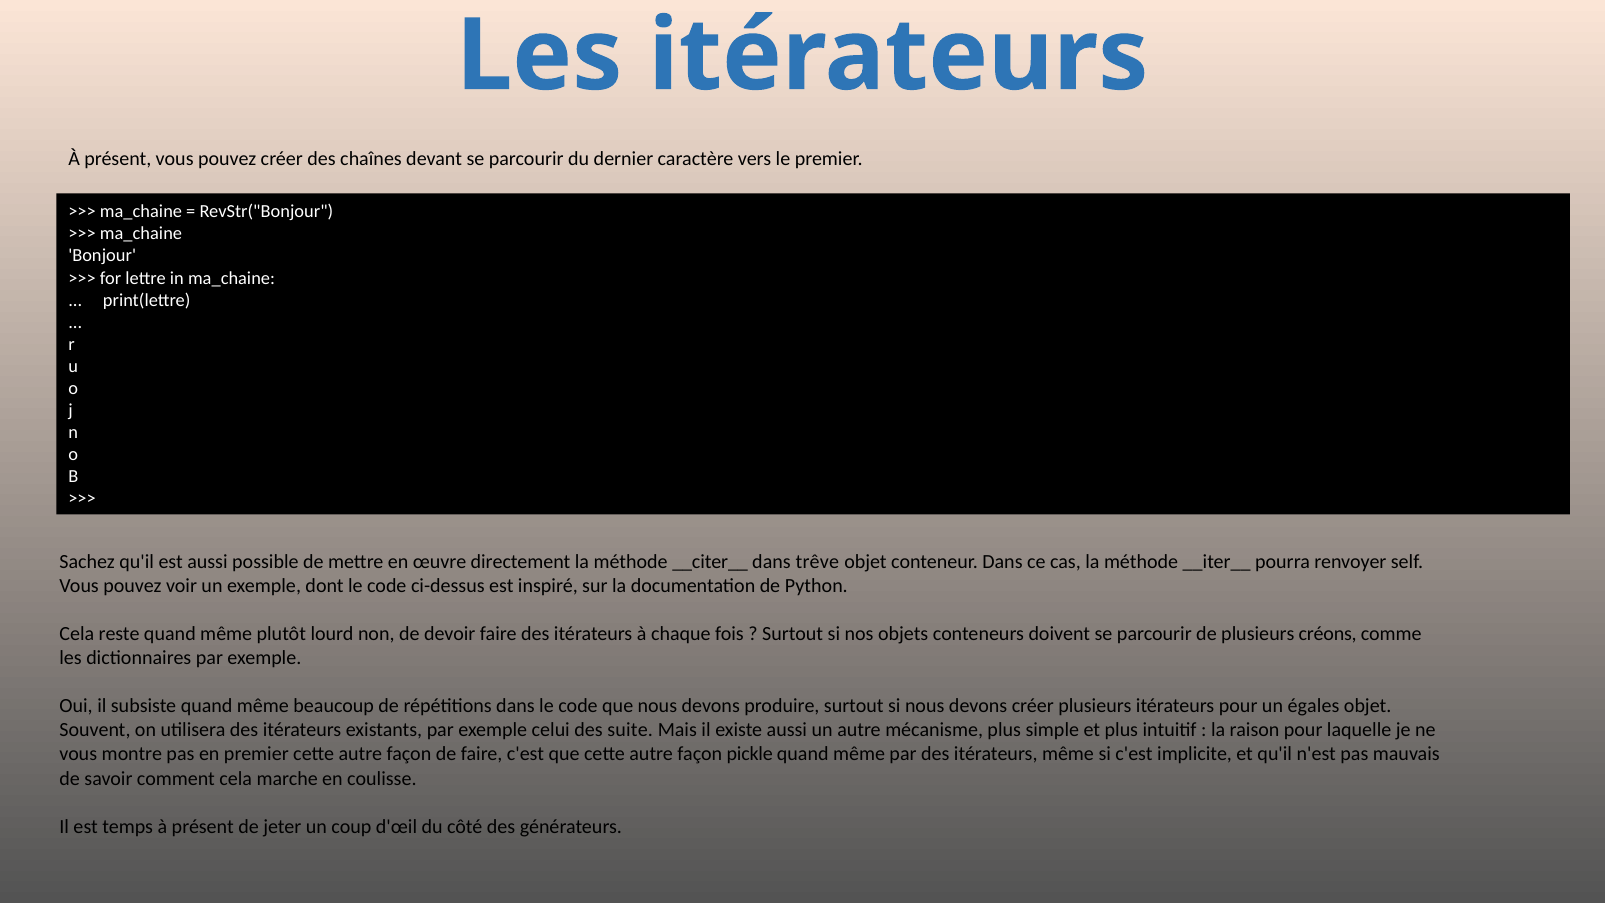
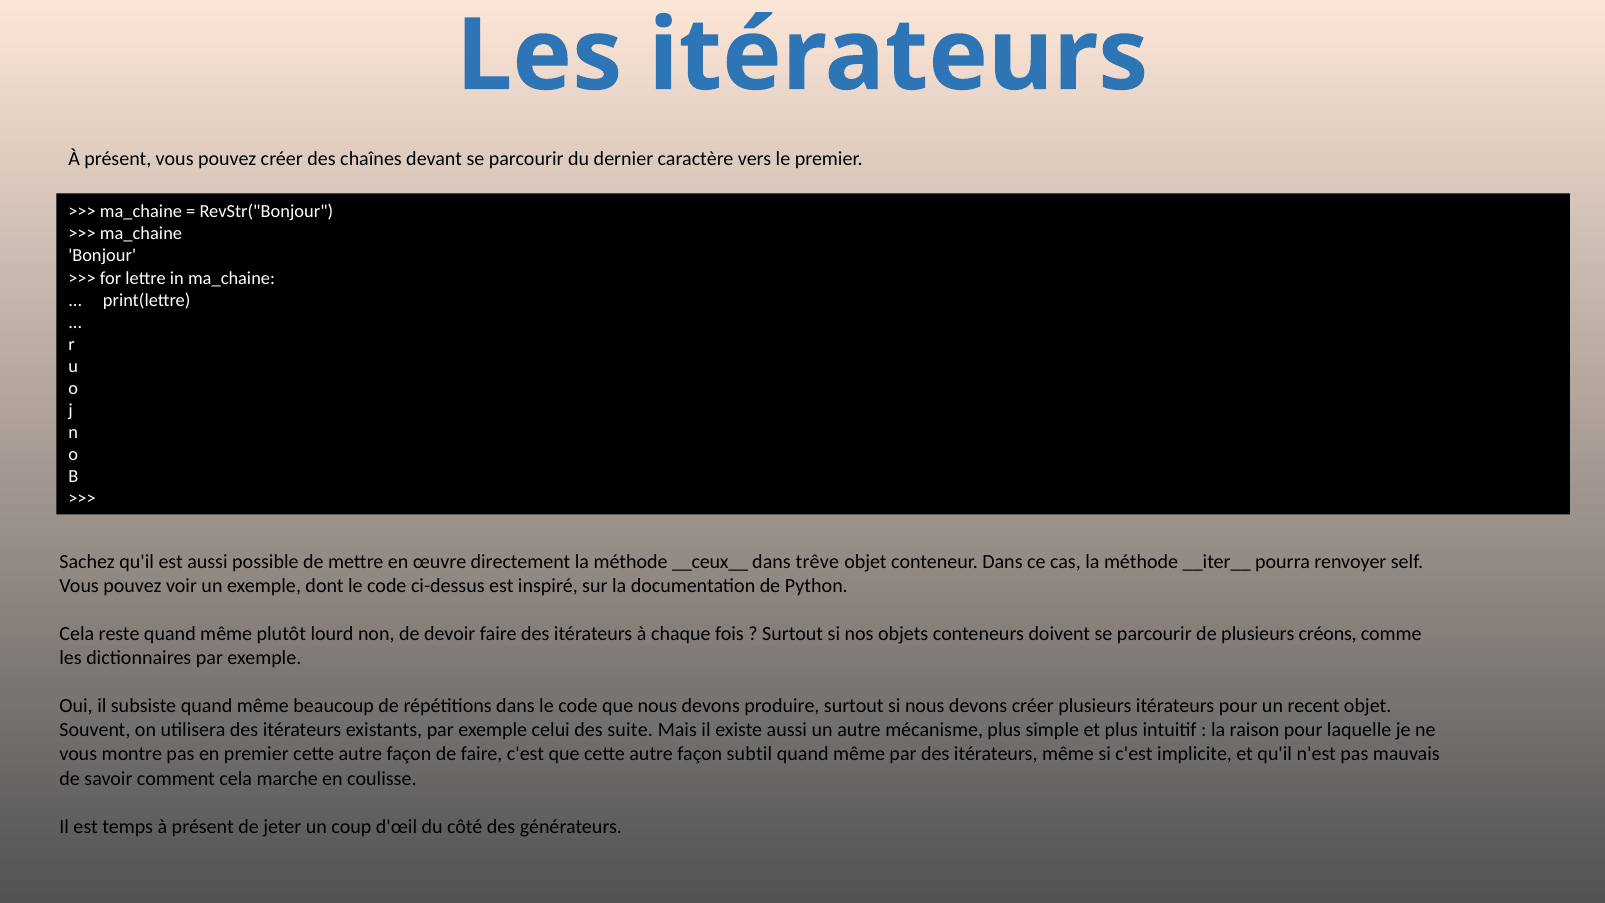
__citer__: __citer__ -> __ceux__
égales: égales -> recent
pickle: pickle -> subtil
